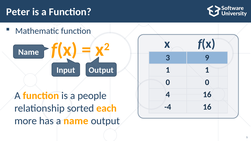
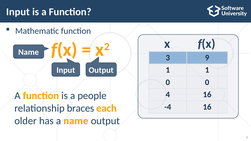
Peter at (18, 12): Peter -> Input
sorted: sorted -> braces
more: more -> older
